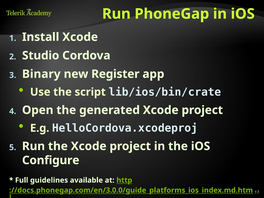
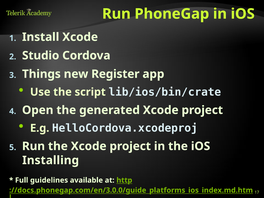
Binary: Binary -> Things
Configure: Configure -> Installing
